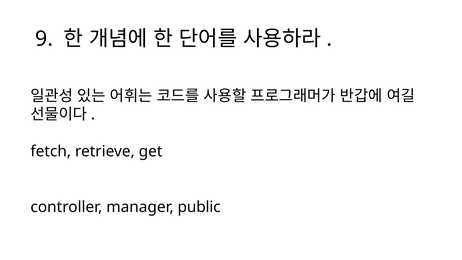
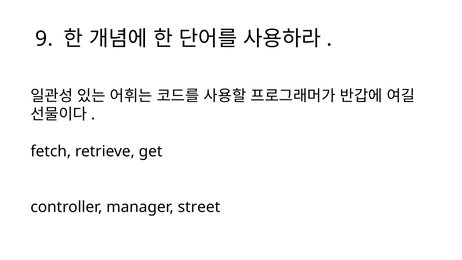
public: public -> street
